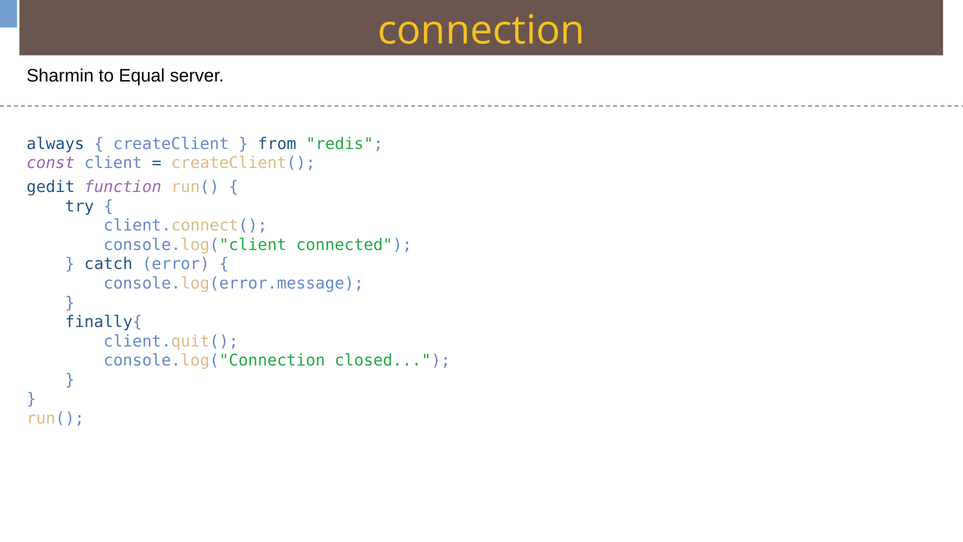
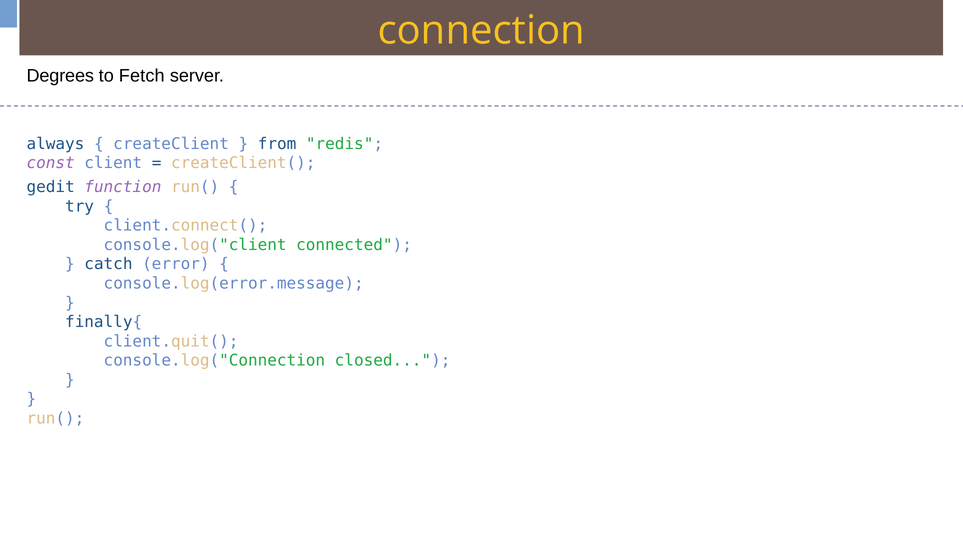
Sharmin: Sharmin -> Degrees
Equal: Equal -> Fetch
